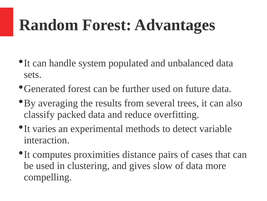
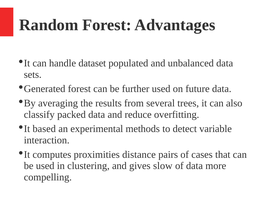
system: system -> dataset
varies: varies -> based
